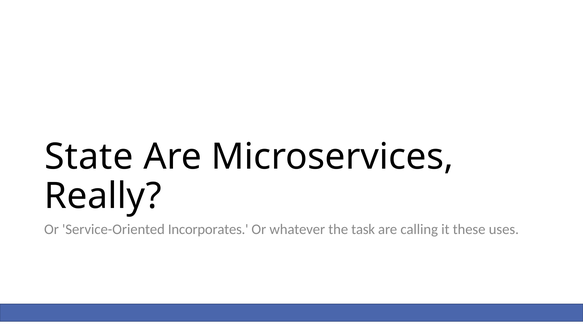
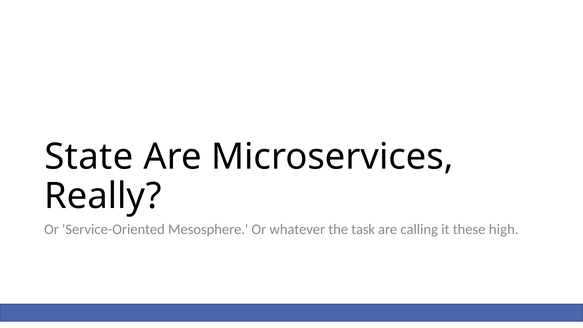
Incorporates: Incorporates -> Mesosphere
uses: uses -> high
